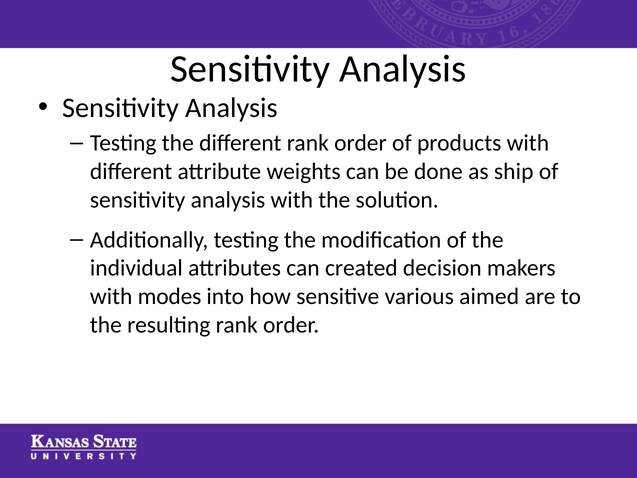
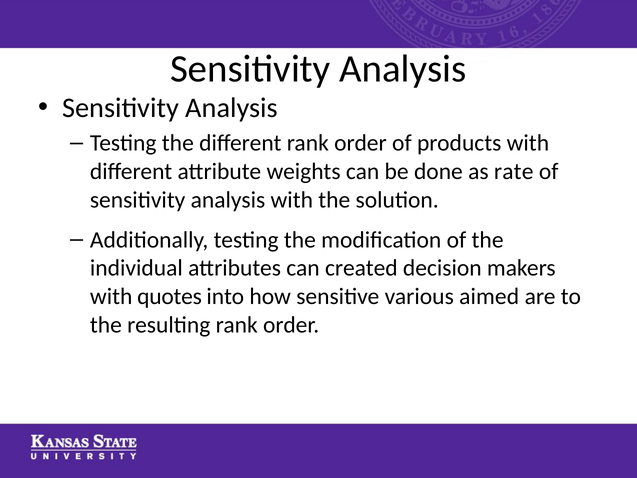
ship: ship -> rate
modes: modes -> quotes
